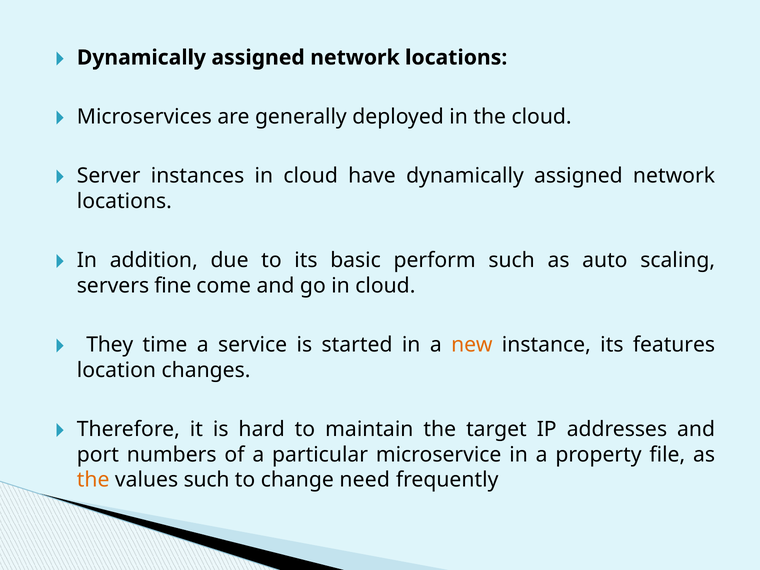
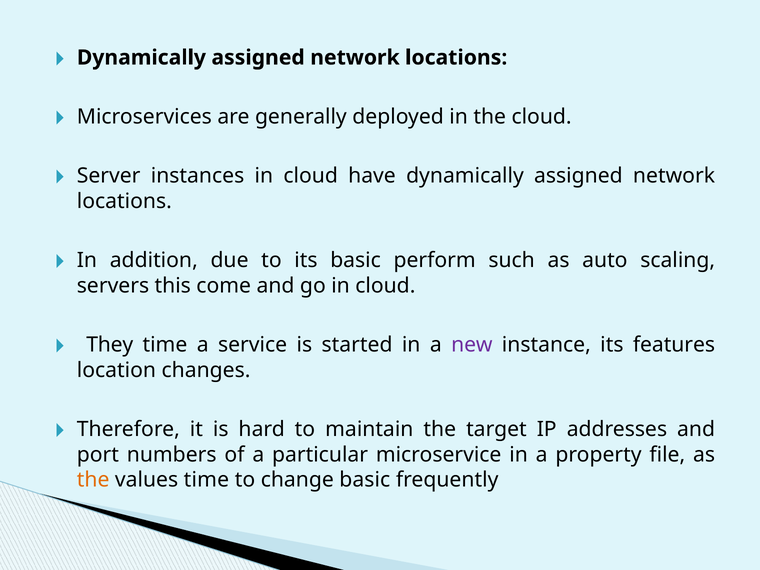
fine: fine -> this
new colour: orange -> purple
values such: such -> time
change need: need -> basic
